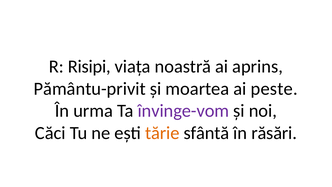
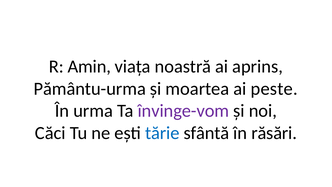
Risipi: Risipi -> Amin
Pământu-privit: Pământu-privit -> Pământu-urma
tărie colour: orange -> blue
